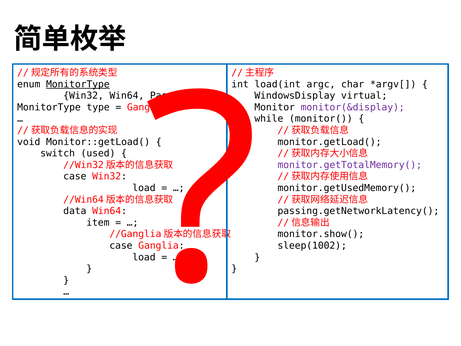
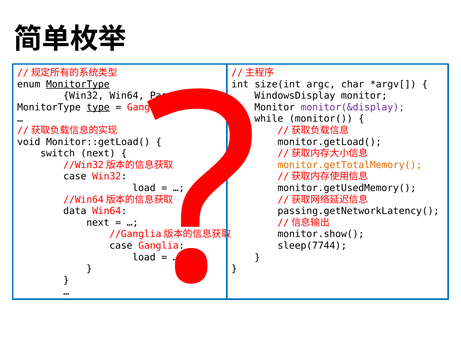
load(int: load(int -> size(int
WindowsDisplay virtual: virtual -> monitor
type underline: none -> present
switch used: used -> next
monitor.getTotalMemory( colour: purple -> orange
item at (98, 222): item -> next
sleep(1002: sleep(1002 -> sleep(7744
